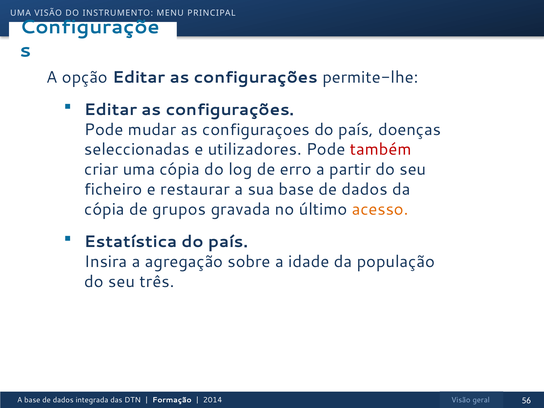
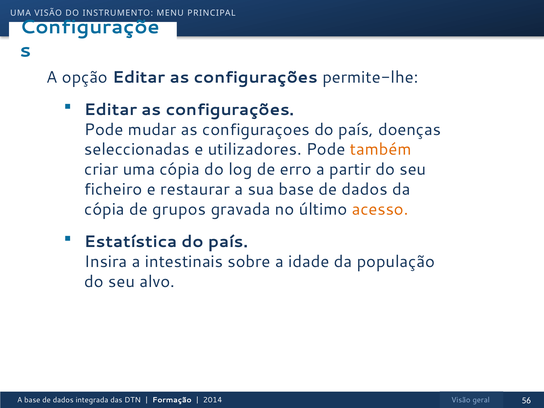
também colour: red -> orange
agregação: agregação -> intestinais
três: três -> alvo
